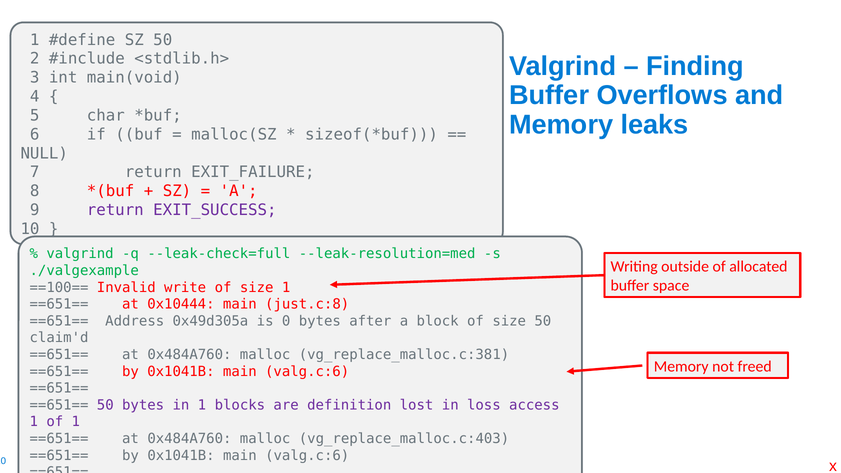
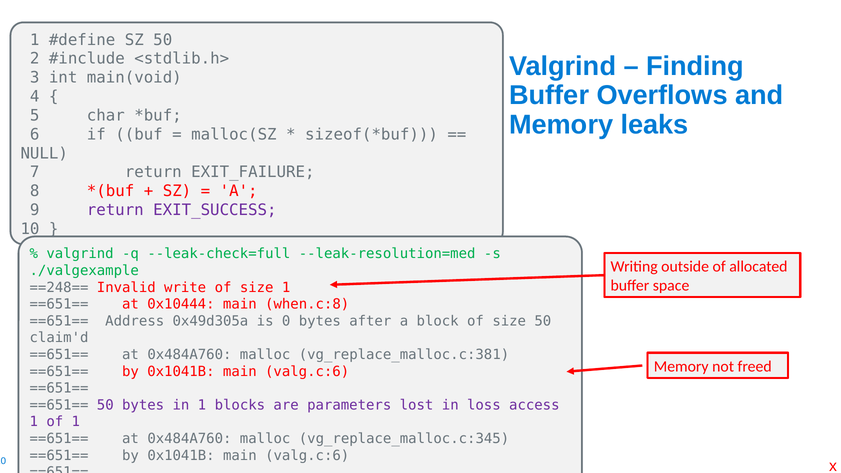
==100==: ==100== -> ==248==
just.c:8: just.c:8 -> when.c:8
definition: definition -> parameters
vg_replace_malloc.c:403: vg_replace_malloc.c:403 -> vg_replace_malloc.c:345
